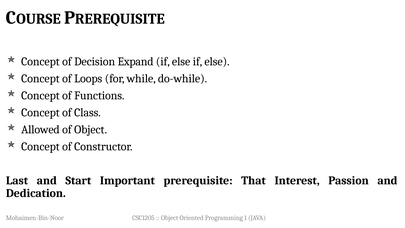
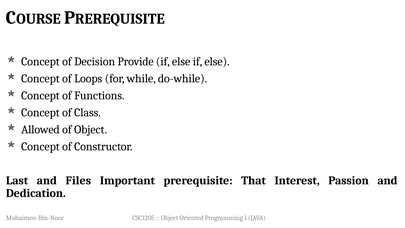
Expand: Expand -> Provide
Start: Start -> Files
